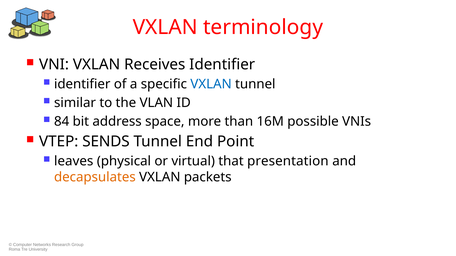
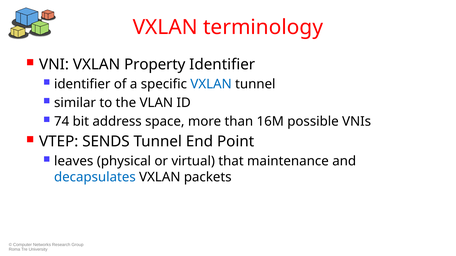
Receives: Receives -> Property
84: 84 -> 74
presentation: presentation -> maintenance
decapsulates colour: orange -> blue
